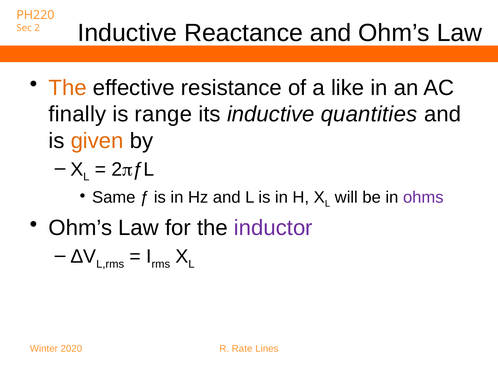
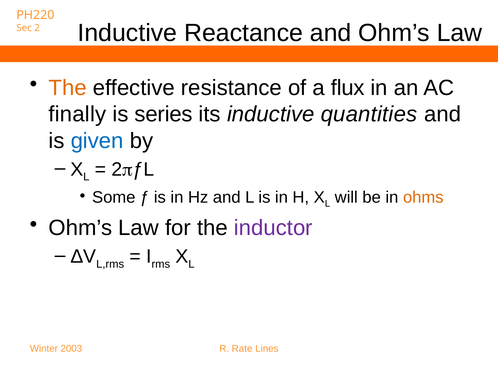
like: like -> flux
range: range -> series
given colour: orange -> blue
Same: Same -> Some
ohms colour: purple -> orange
2020: 2020 -> 2003
